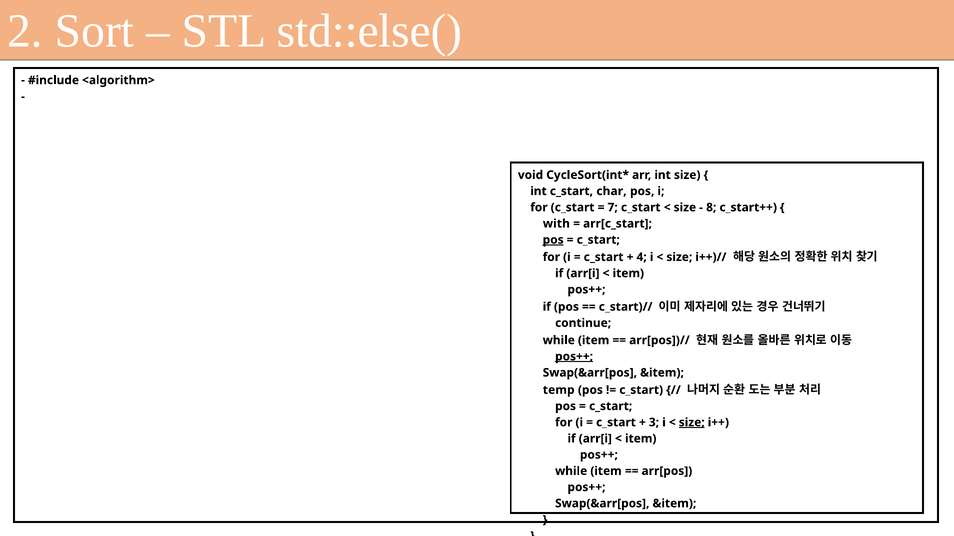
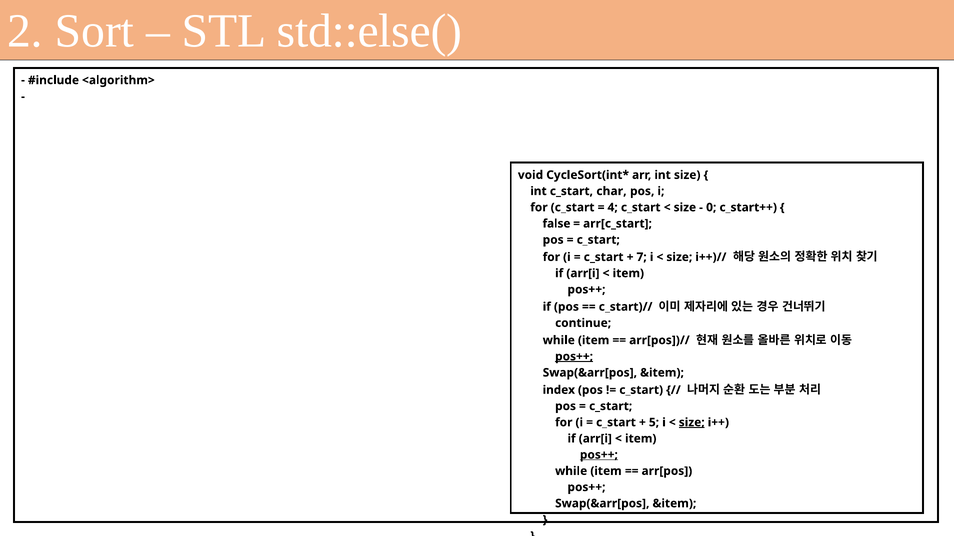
7: 7 -> 4
8: 8 -> 0
with: with -> false
pos at (553, 240) underline: present -> none
4: 4 -> 7
temp: temp -> index
3: 3 -> 5
pos++ at (599, 455) underline: none -> present
